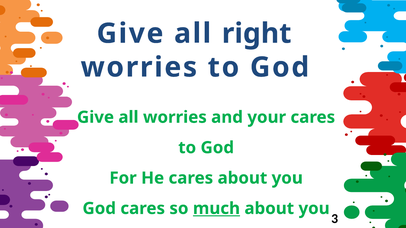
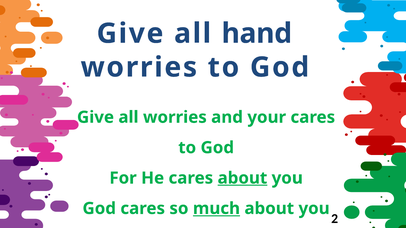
right: right -> hand
about at (242, 178) underline: none -> present
3: 3 -> 2
